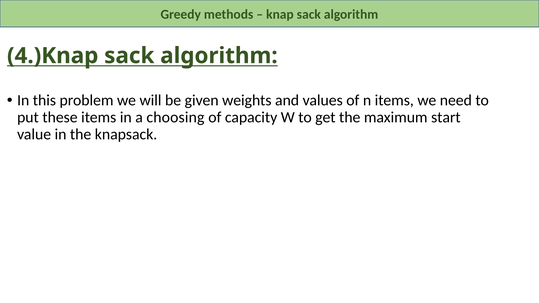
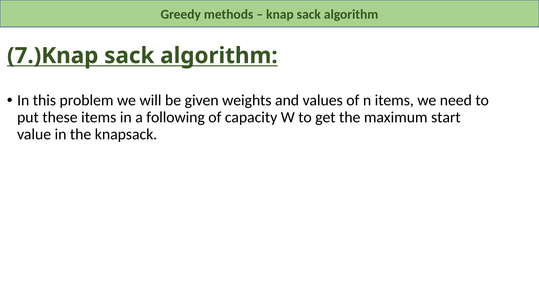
4.)Knap: 4.)Knap -> 7.)Knap
choosing: choosing -> following
